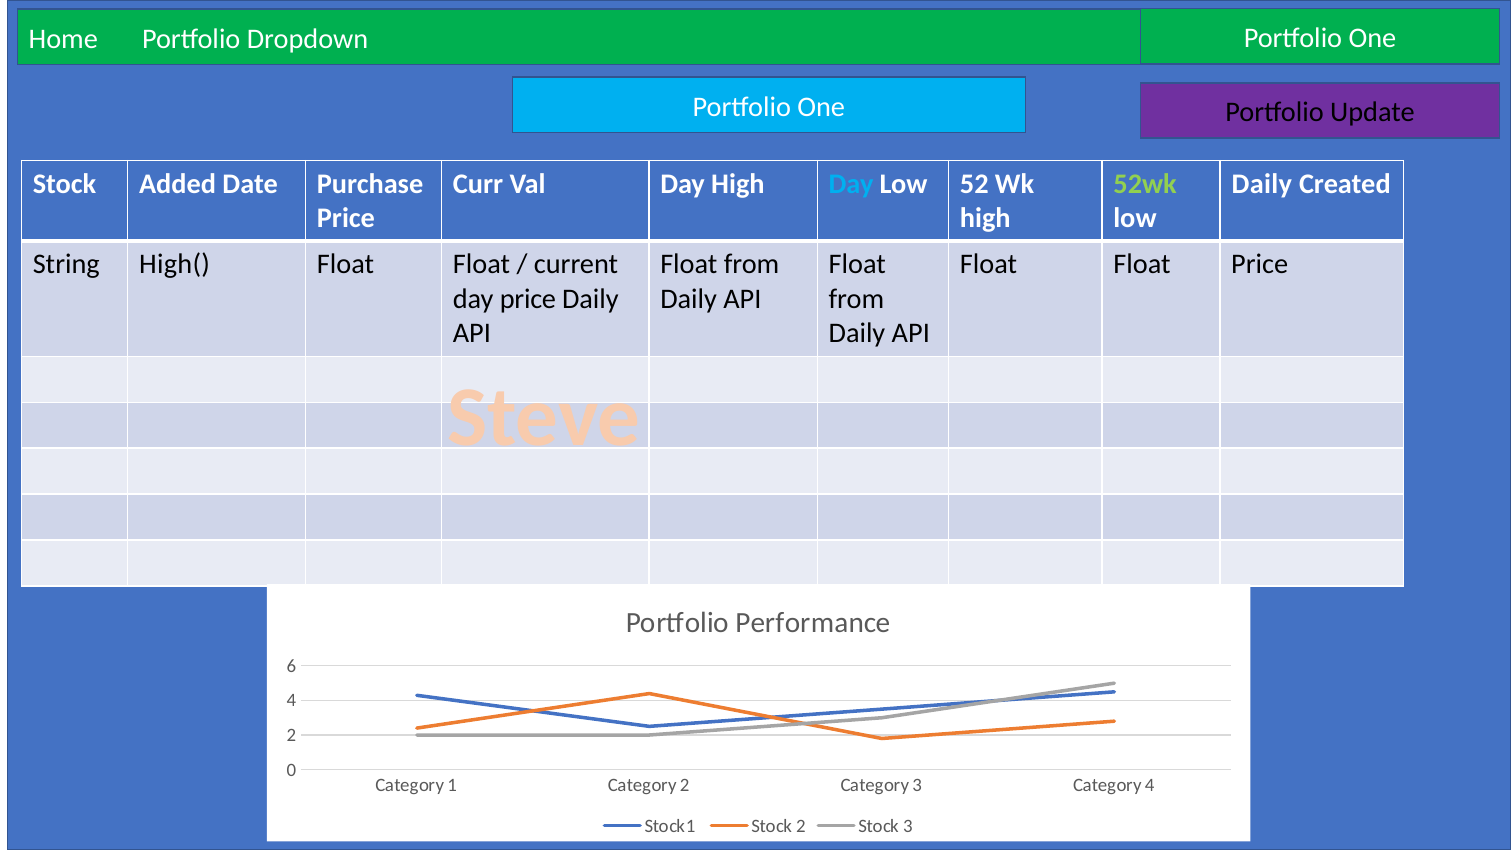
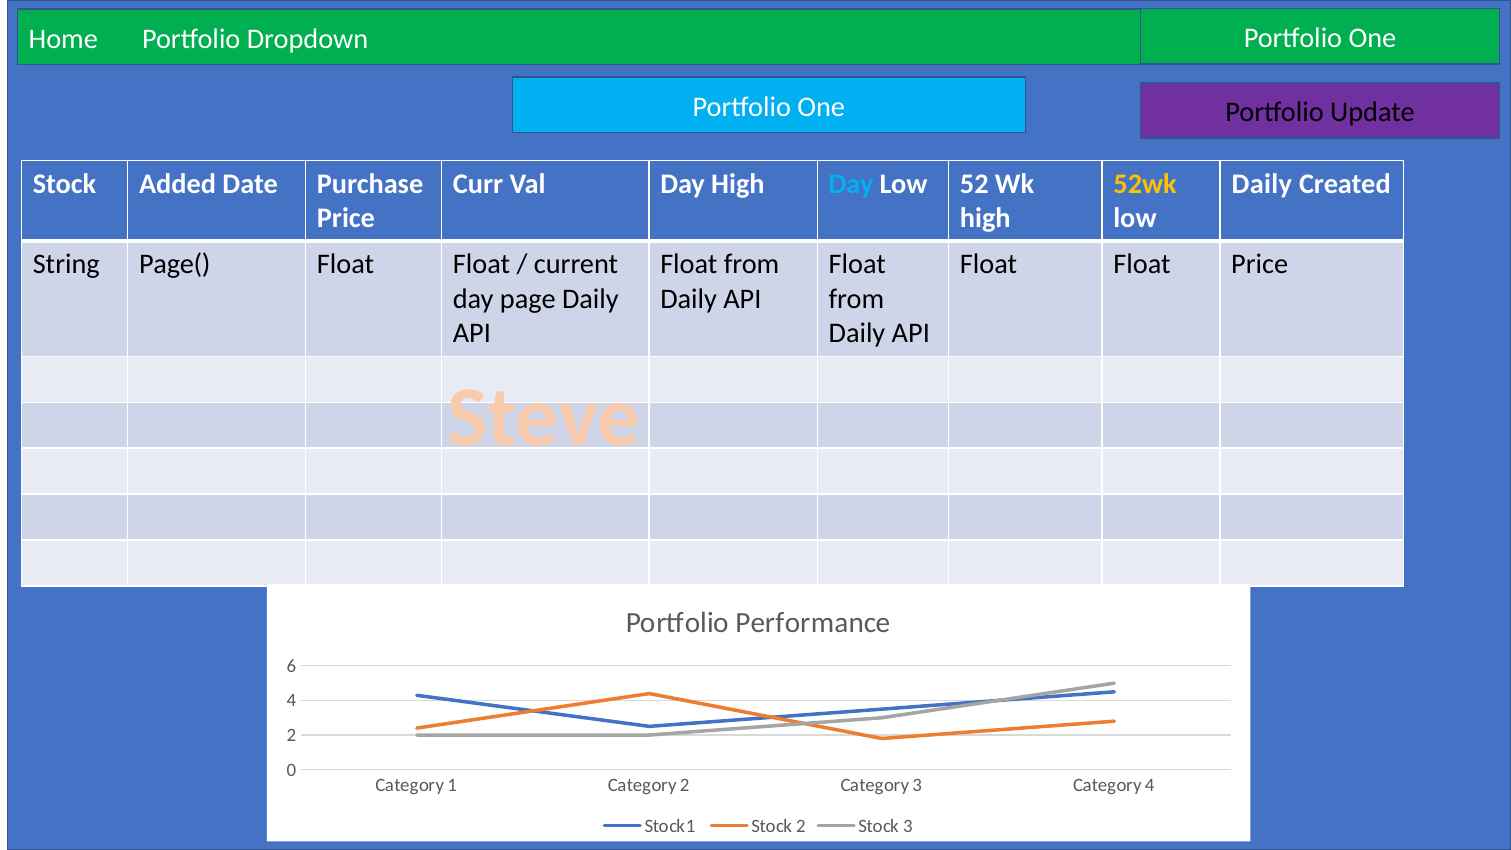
52wk colour: light green -> yellow
High(: High( -> Page(
day price: price -> page
